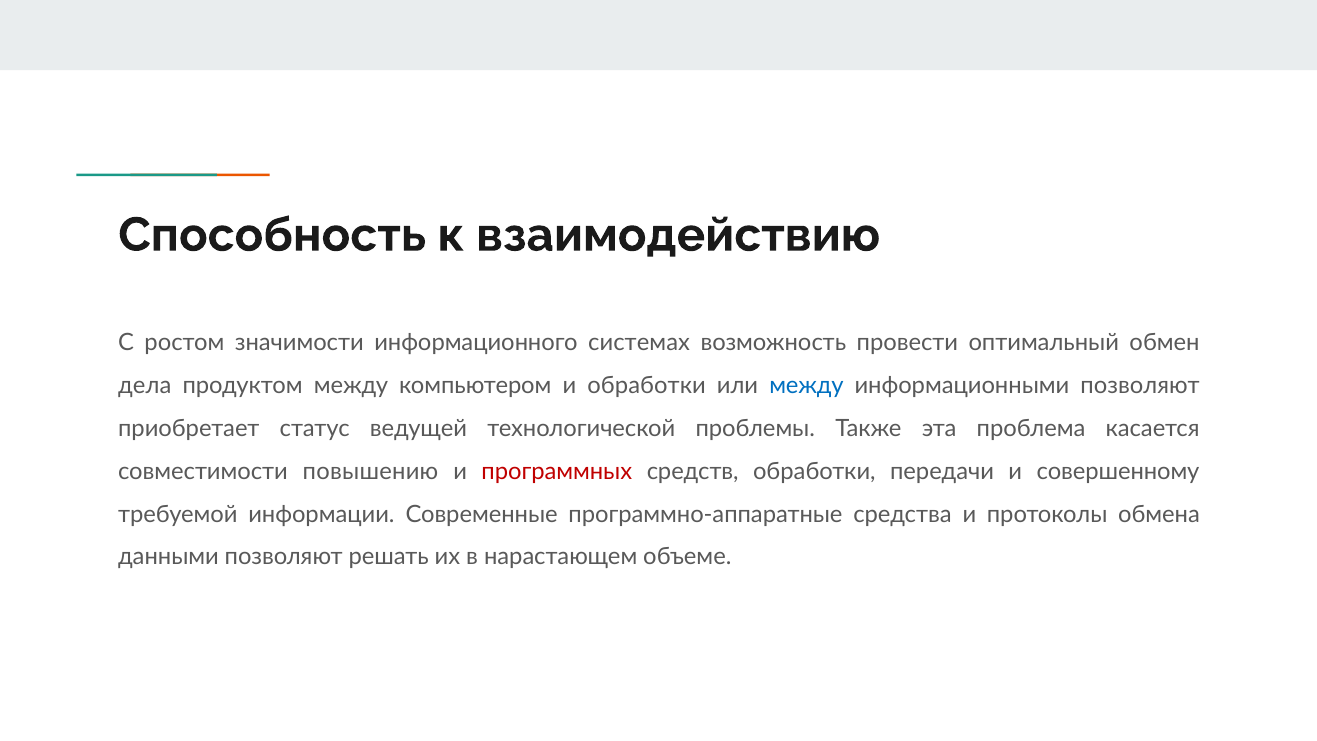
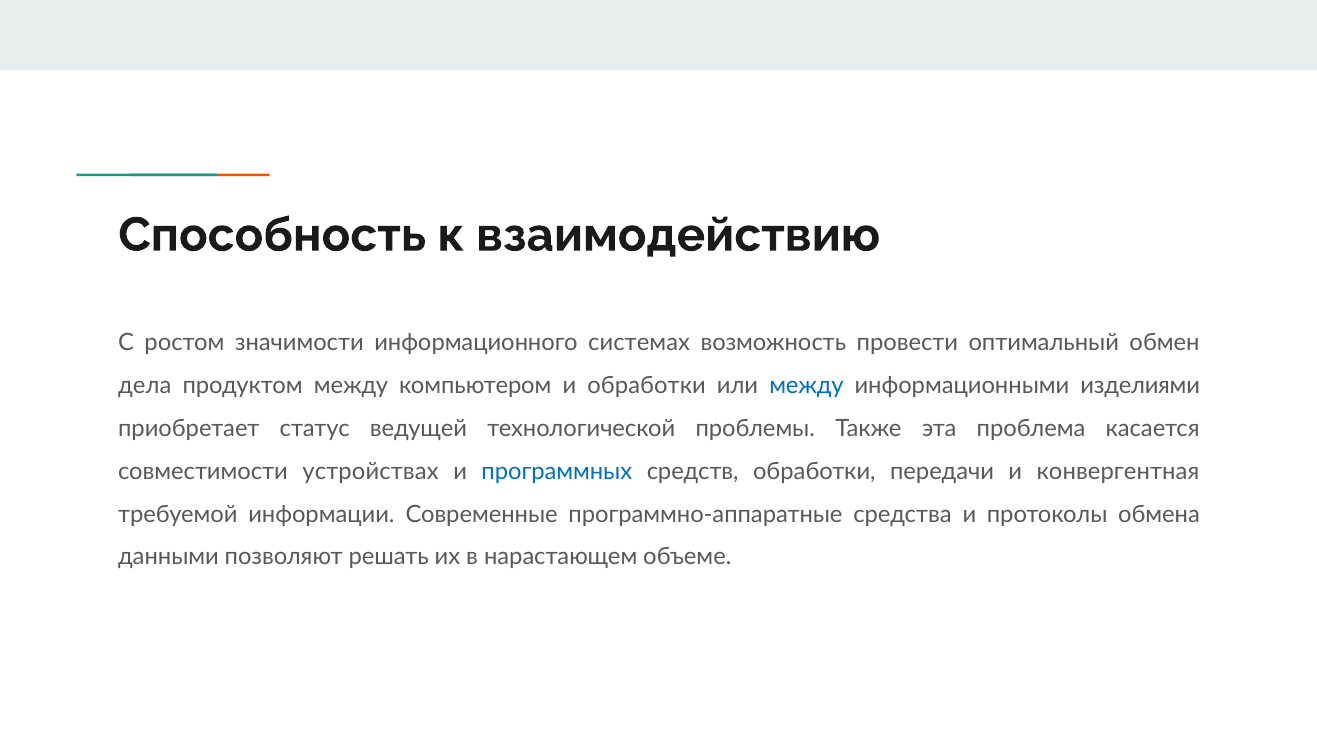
информационными позволяют: позволяют -> изделиями
повышению: повышению -> устройствах
программных colour: red -> blue
совершенному: совершенному -> конвергентная
